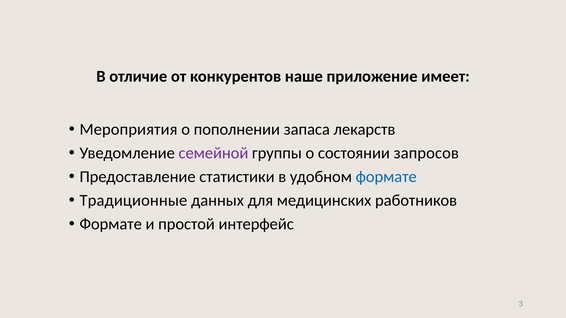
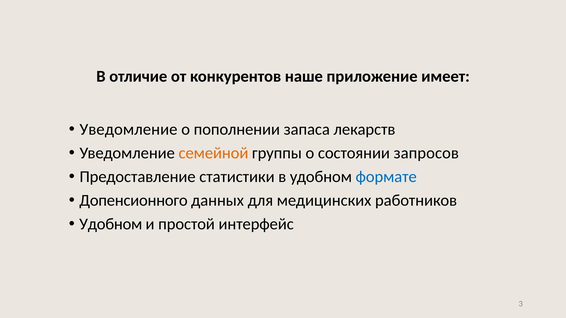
Мероприятия at (128, 130): Мероприятия -> Уведомление
семейной colour: purple -> orange
Традиционные: Традиционные -> Допенсионного
Формате at (111, 224): Формате -> Удобном
